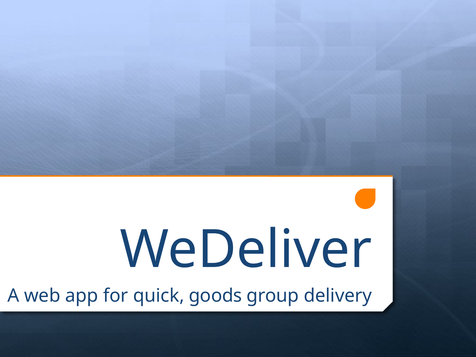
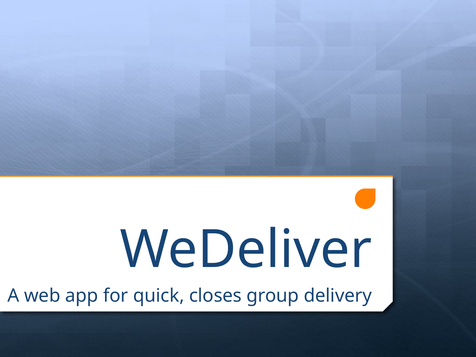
goods: goods -> closes
